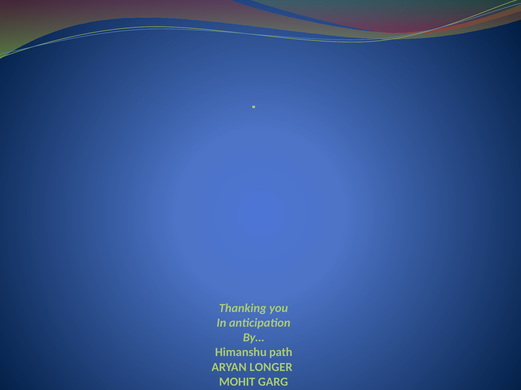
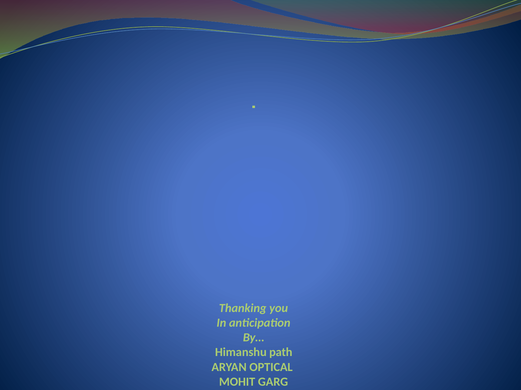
LONGER: LONGER -> OPTICAL
